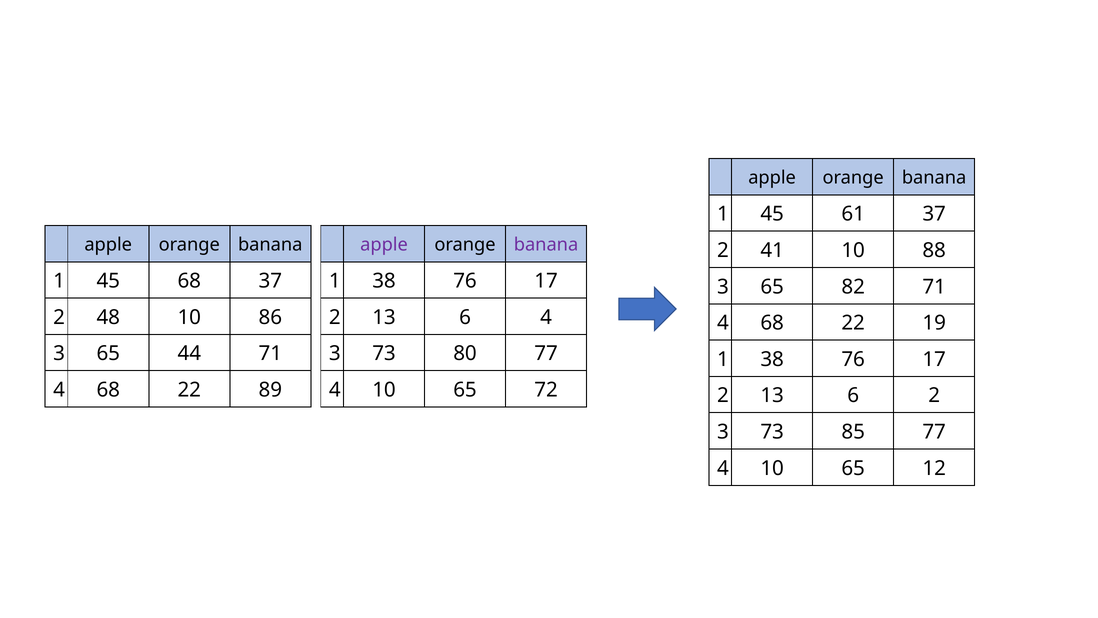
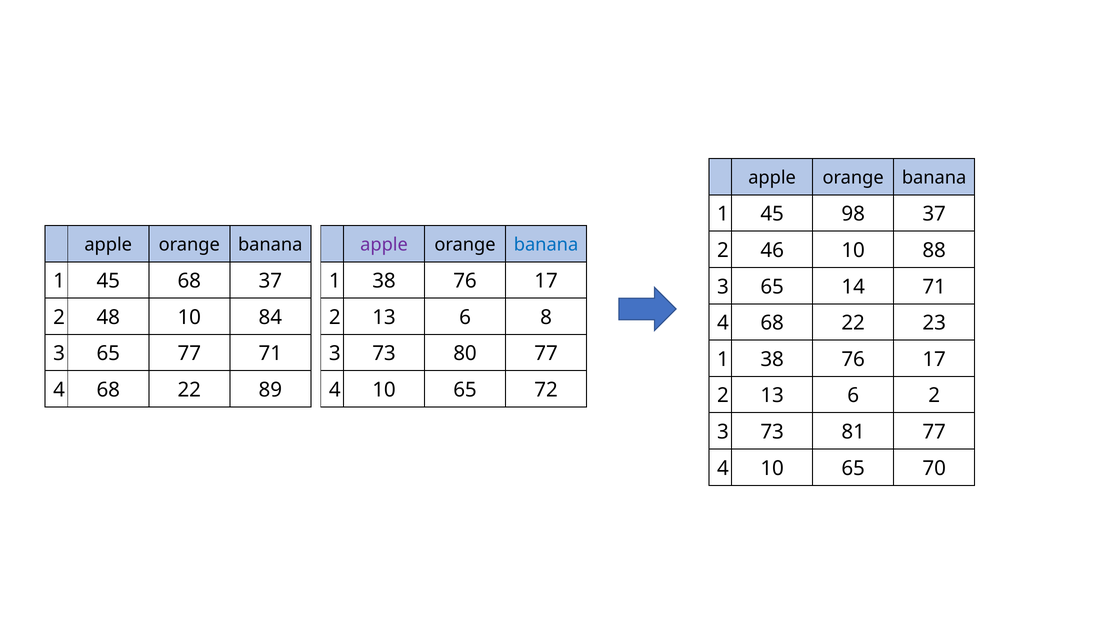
61: 61 -> 98
banana at (546, 244) colour: purple -> blue
41: 41 -> 46
82: 82 -> 14
86: 86 -> 84
6 4: 4 -> 8
19: 19 -> 23
65 44: 44 -> 77
85: 85 -> 81
12: 12 -> 70
